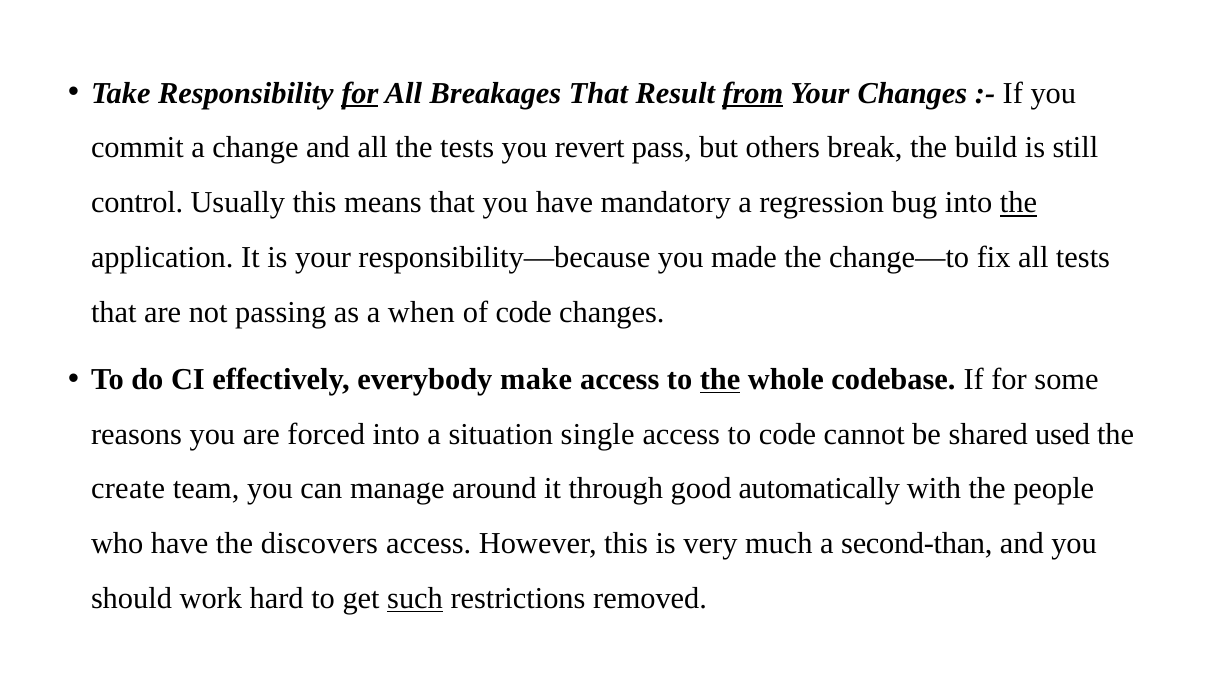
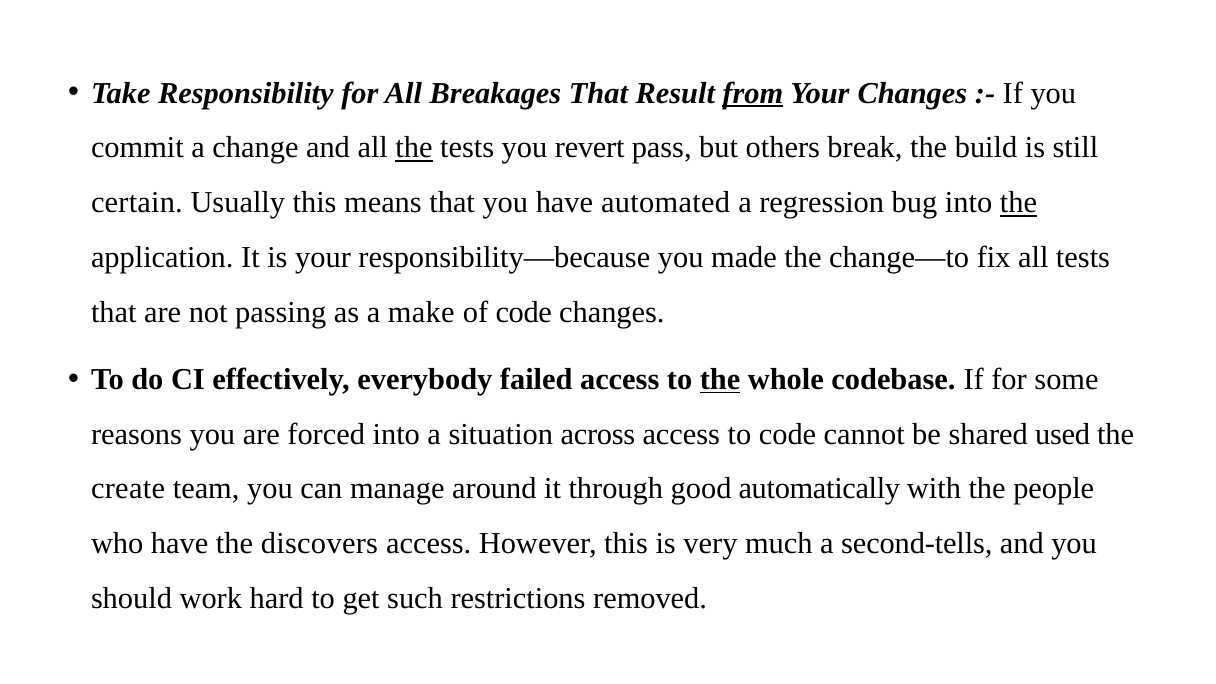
for at (360, 93) underline: present -> none
the at (414, 148) underline: none -> present
control: control -> certain
mandatory: mandatory -> automated
when: when -> make
make: make -> failed
single: single -> across
second-than: second-than -> second-tells
such underline: present -> none
